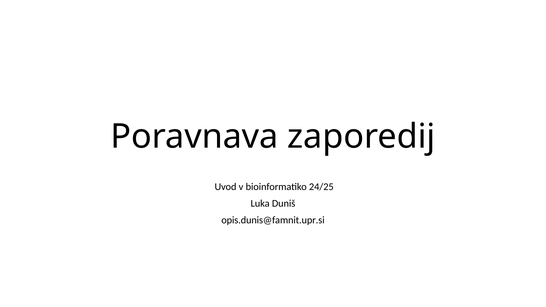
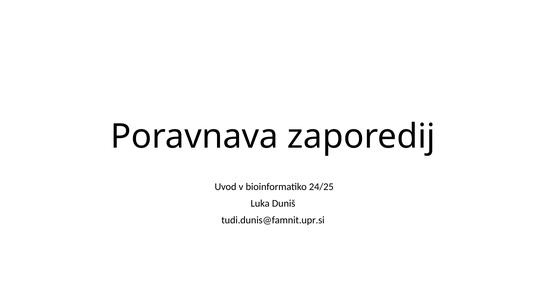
opis.dunis@famnit.upr.si: opis.dunis@famnit.upr.si -> tudi.dunis@famnit.upr.si
